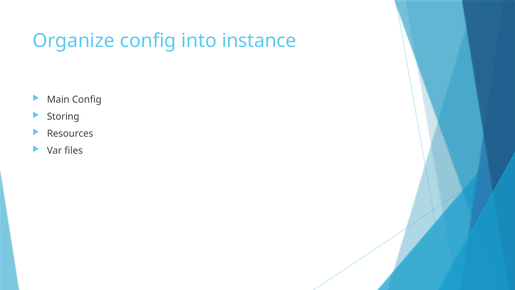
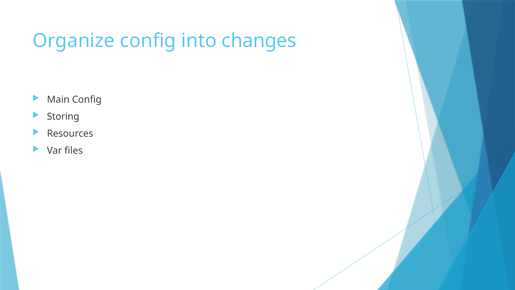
instance: instance -> changes
